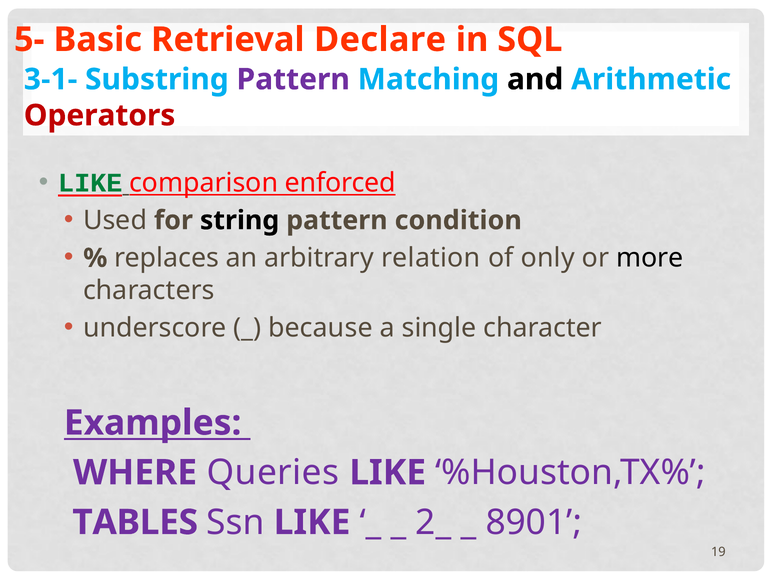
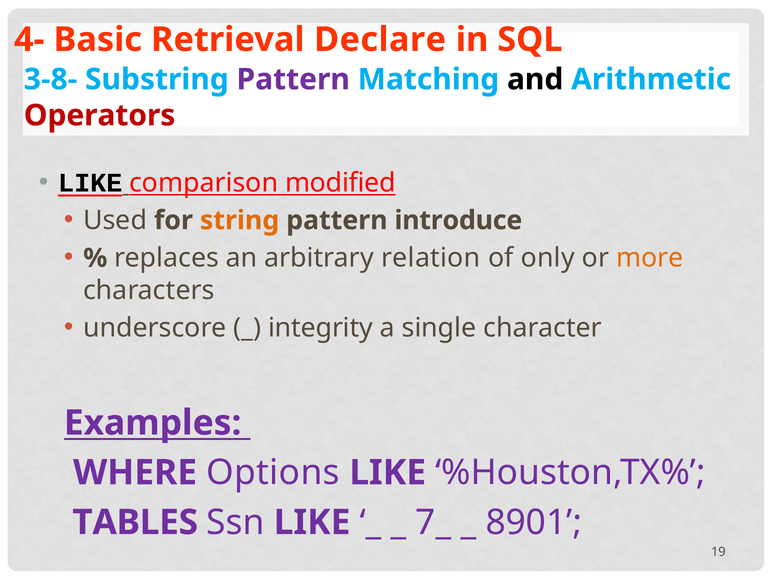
5-: 5- -> 4-
3-1-: 3-1- -> 3-8-
LIKE at (90, 183) colour: green -> black
enforced: enforced -> modified
string colour: black -> orange
condition: condition -> introduce
more colour: black -> orange
because: because -> integrity
Queries: Queries -> Options
2_: 2_ -> 7_
